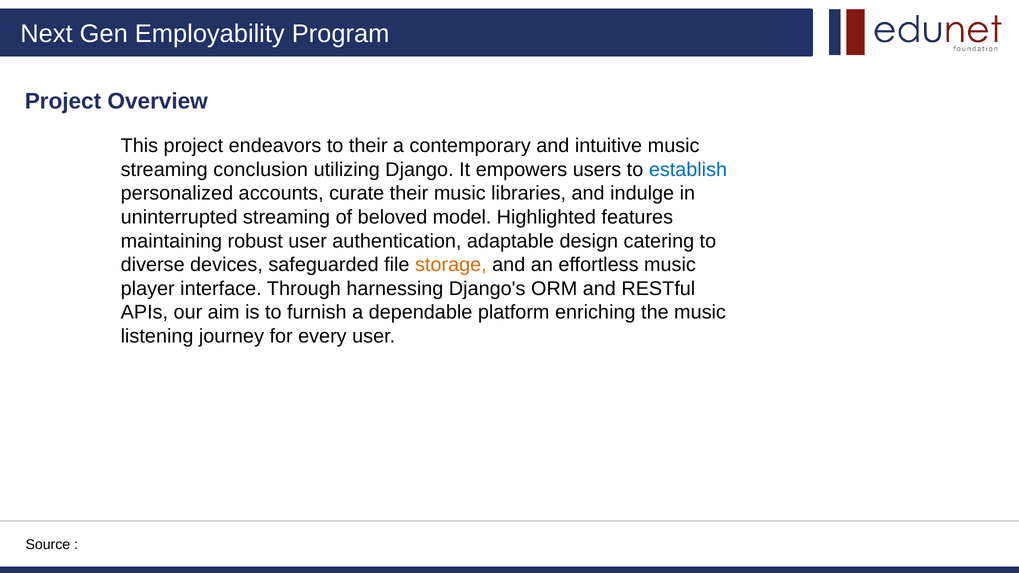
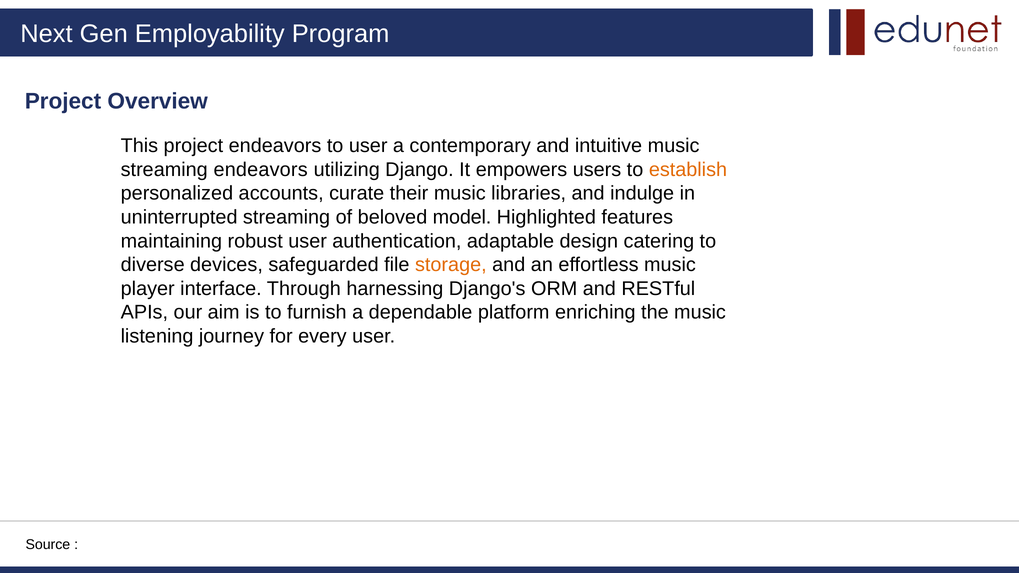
to their: their -> user
streaming conclusion: conclusion -> endeavors
establish colour: blue -> orange
